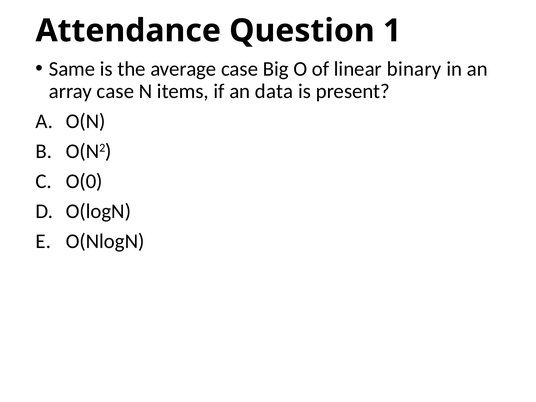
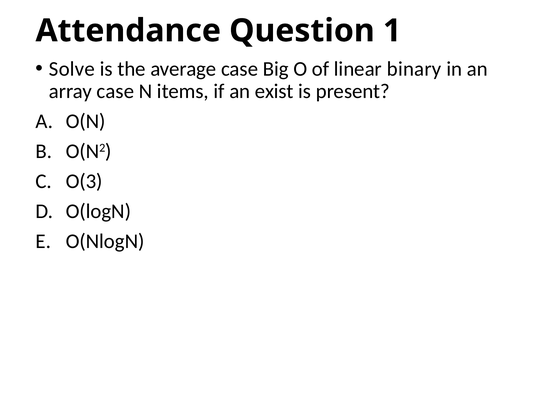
Same: Same -> Solve
data: data -> exist
O(0: O(0 -> O(3
